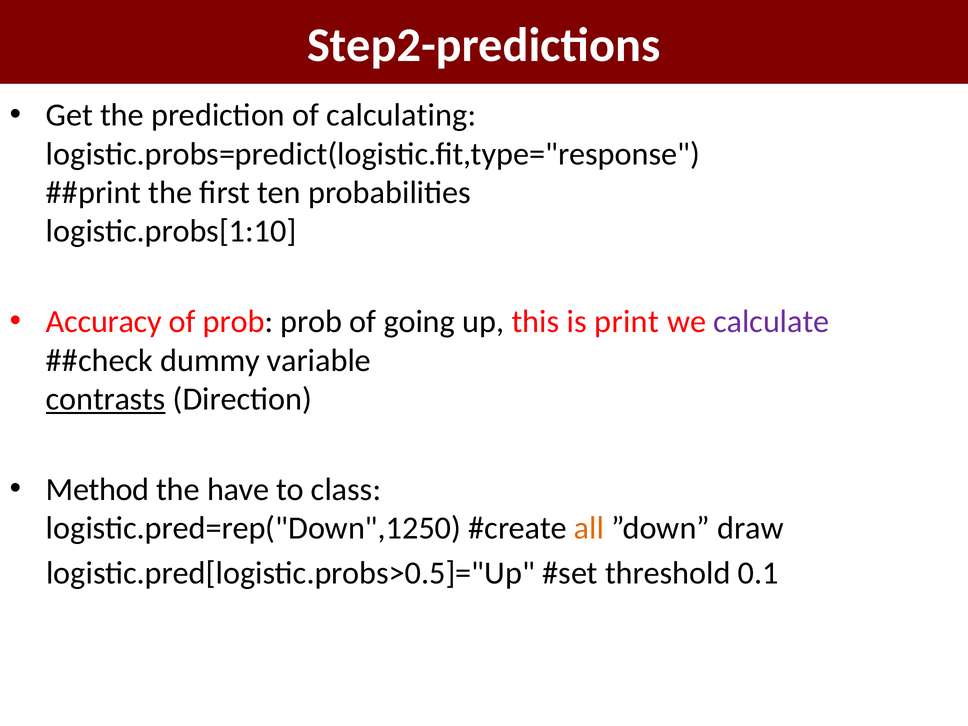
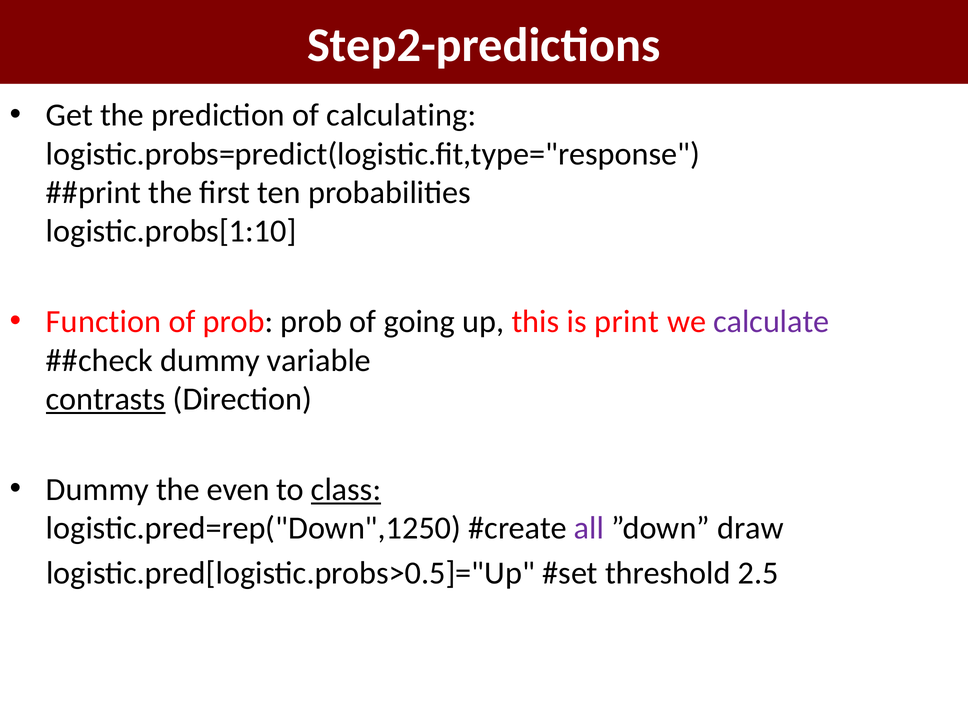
Accuracy: Accuracy -> Function
Method at (98, 489): Method -> Dummy
have: have -> even
class underline: none -> present
all colour: orange -> purple
0.1: 0.1 -> 2.5
